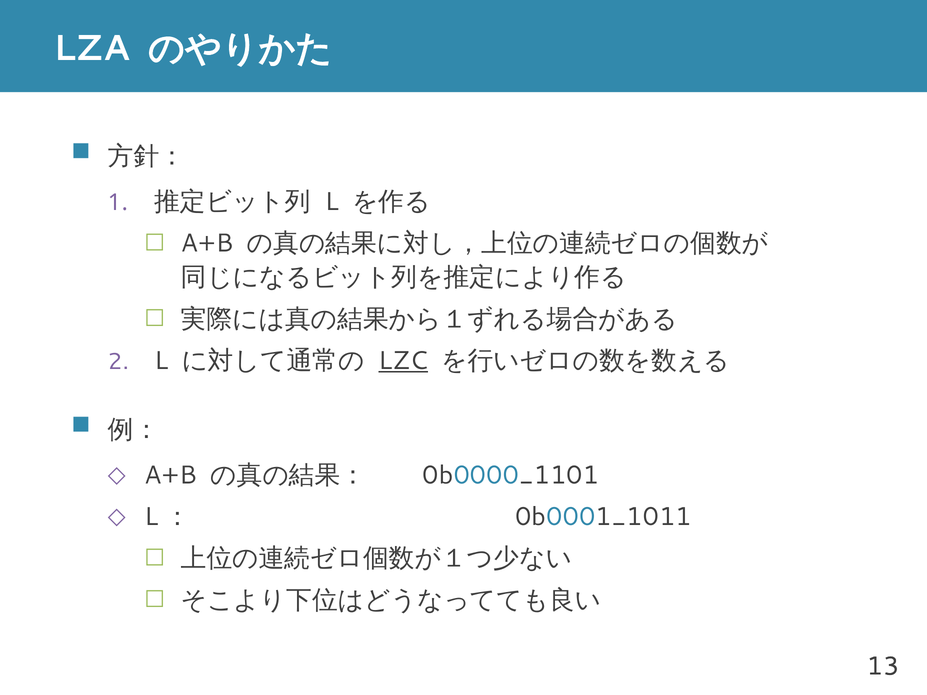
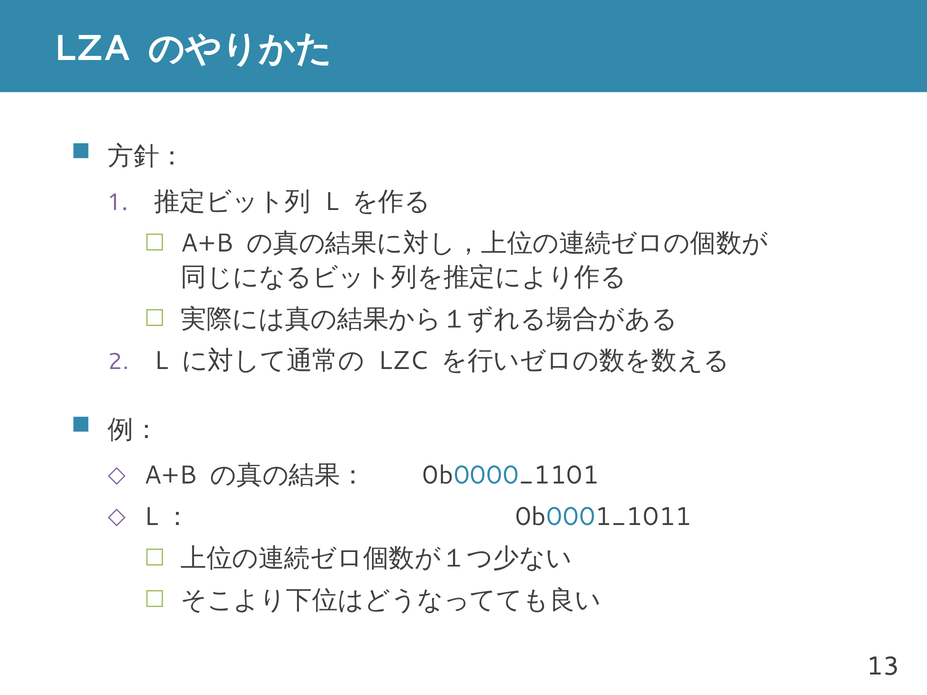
LZC underline: present -> none
